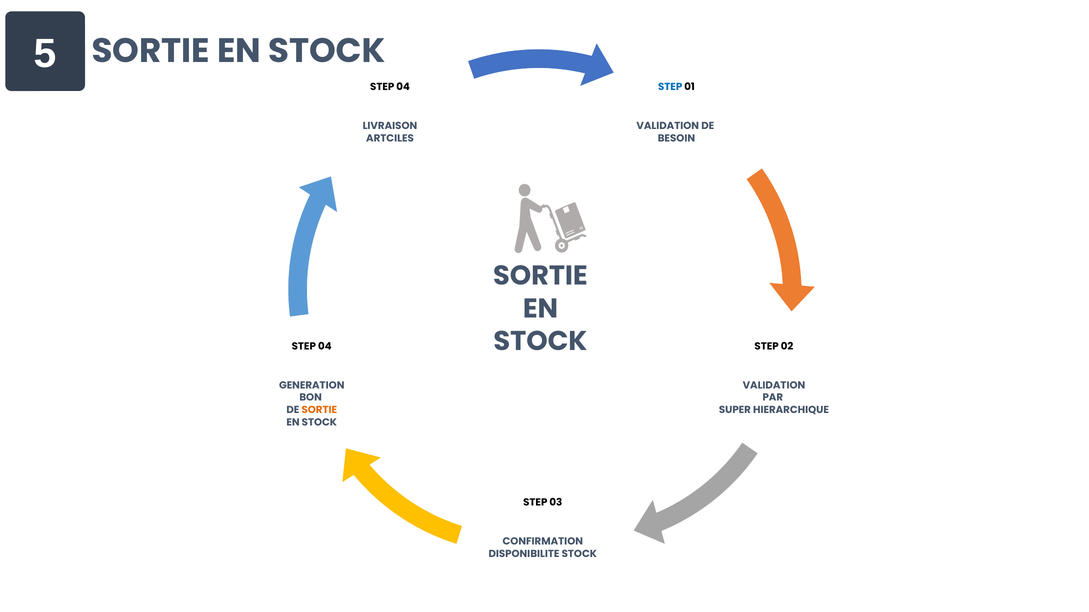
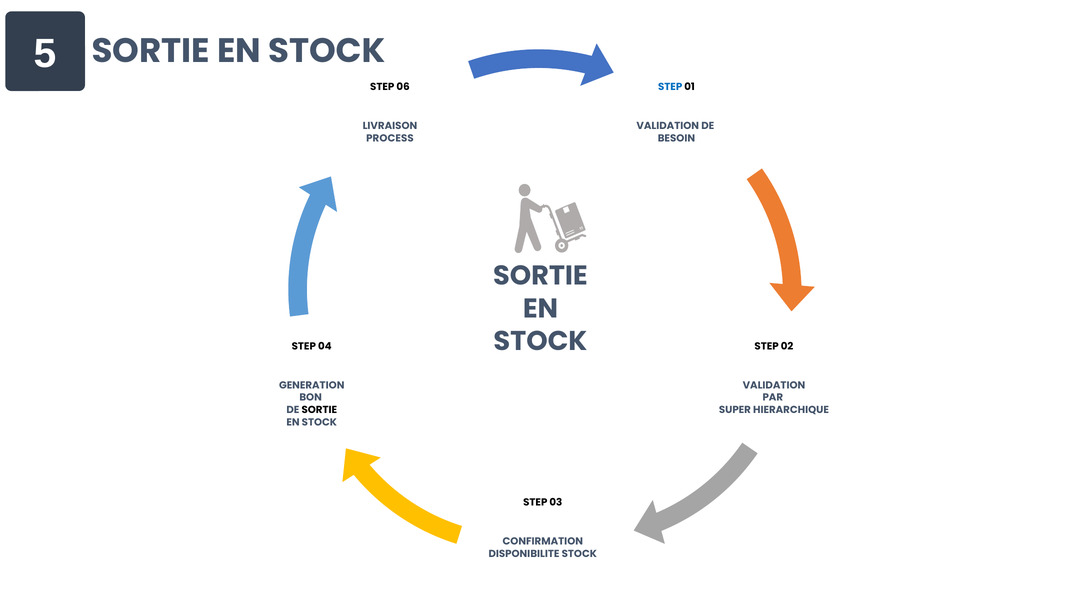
04 at (403, 87): 04 -> 06
ARTCILES: ARTCILES -> PROCESS
SORTIE at (319, 410) colour: orange -> black
